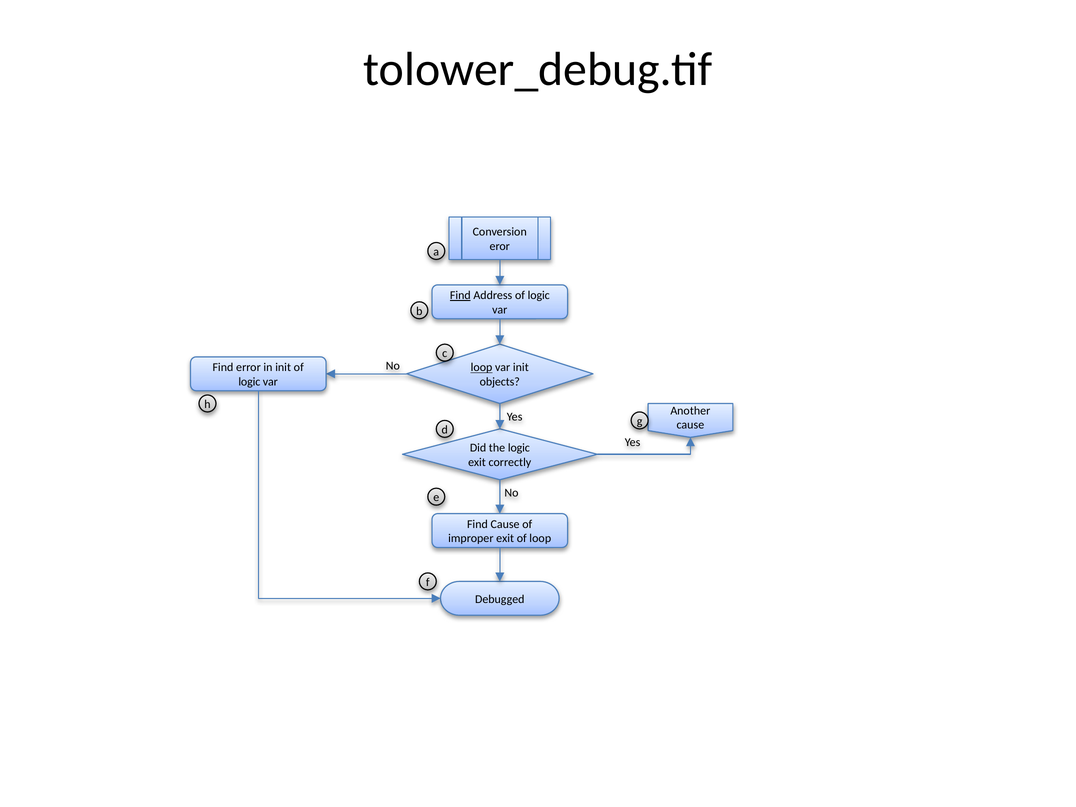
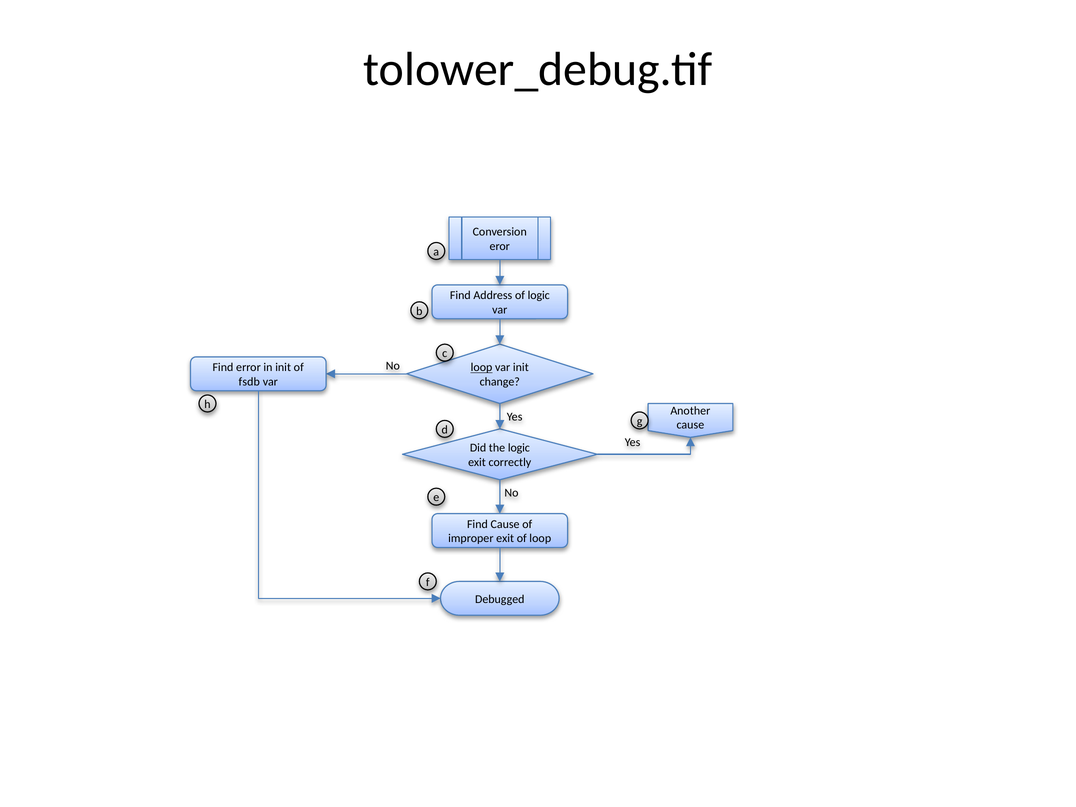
Find at (460, 295) underline: present -> none
logic at (249, 382): logic -> fsdb
objects: objects -> change
